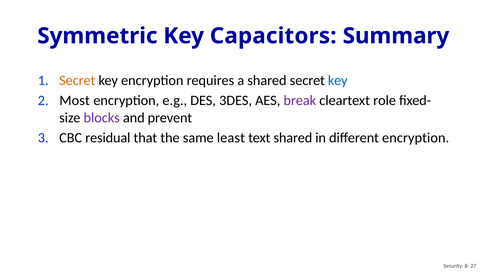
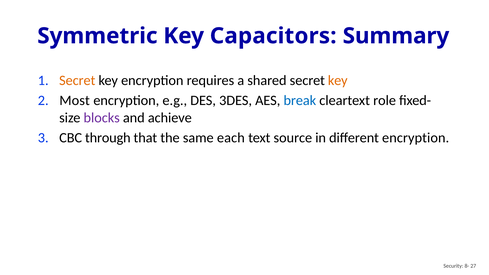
key at (338, 81) colour: blue -> orange
break colour: purple -> blue
prevent: prevent -> achieve
residual: residual -> through
least: least -> each
text shared: shared -> source
